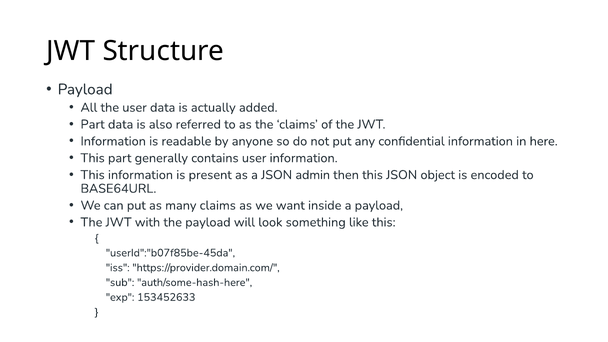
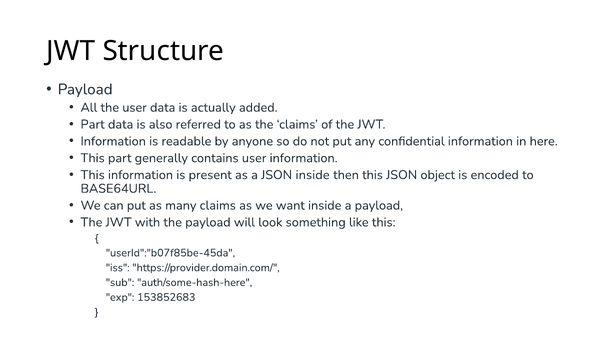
JSON admin: admin -> inside
153452633: 153452633 -> 153852683
